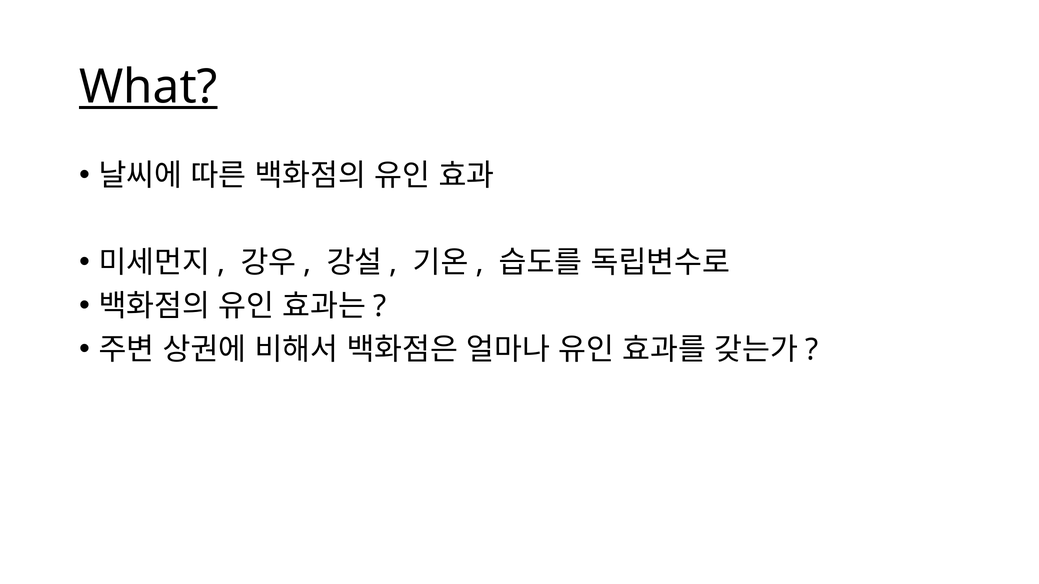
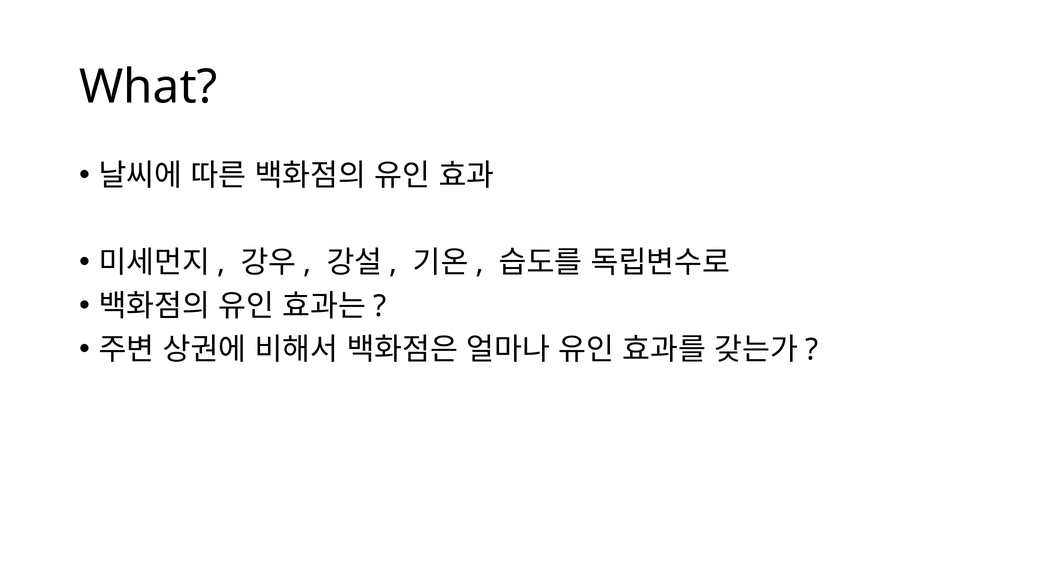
What underline: present -> none
